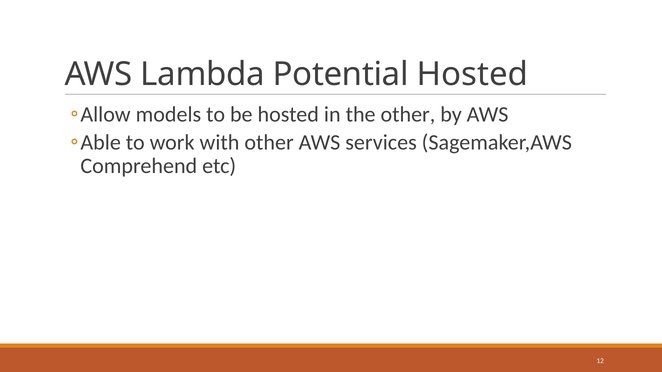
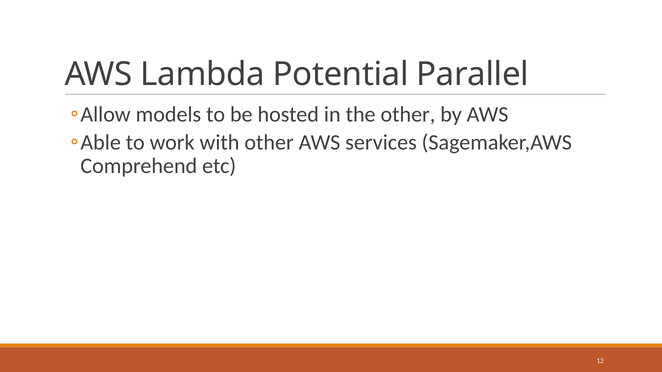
Potential Hosted: Hosted -> Parallel
